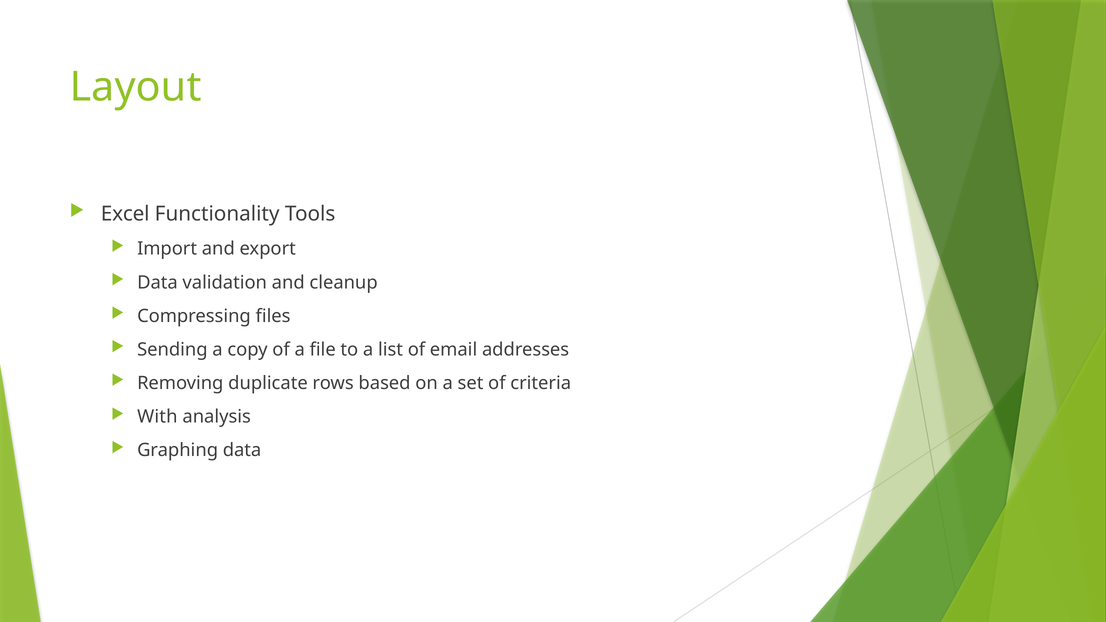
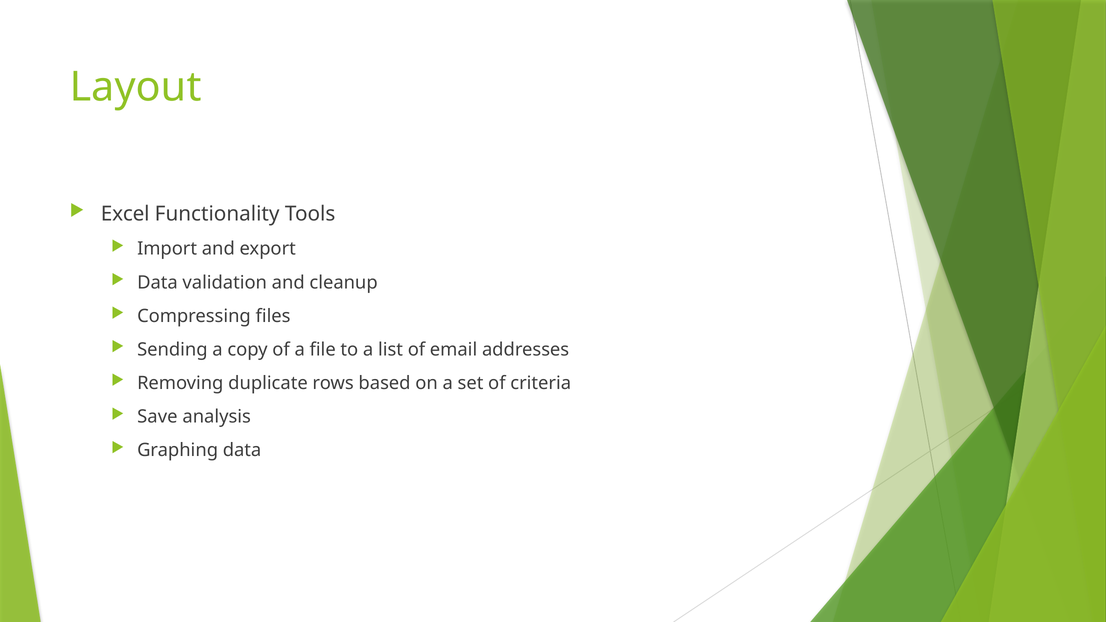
With: With -> Save
